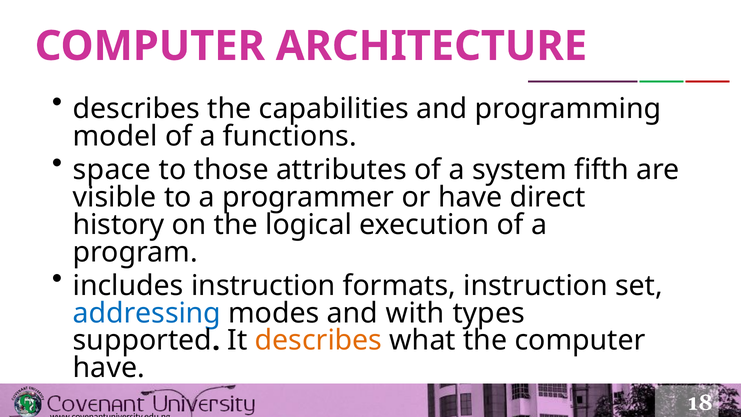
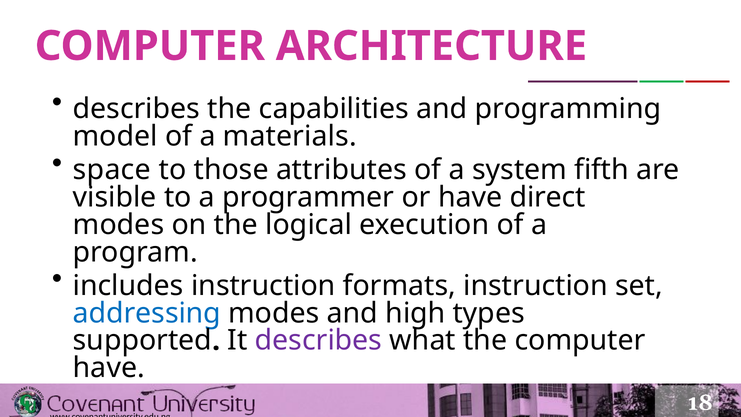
functions: functions -> materials
history at (119, 225): history -> modes
with: with -> high
describes at (318, 340) colour: orange -> purple
